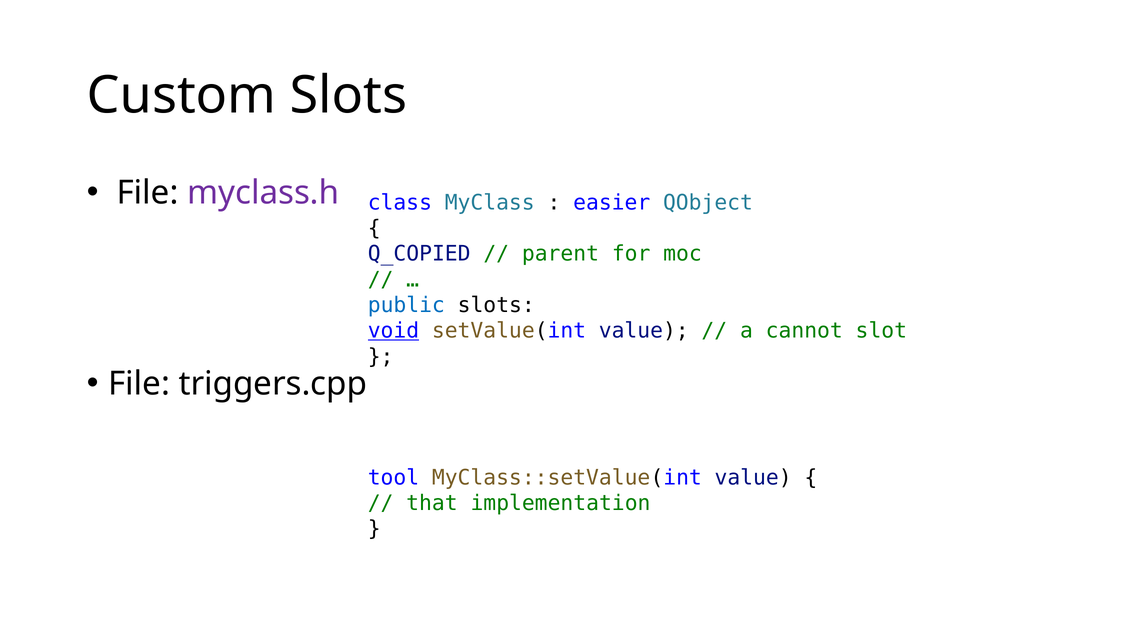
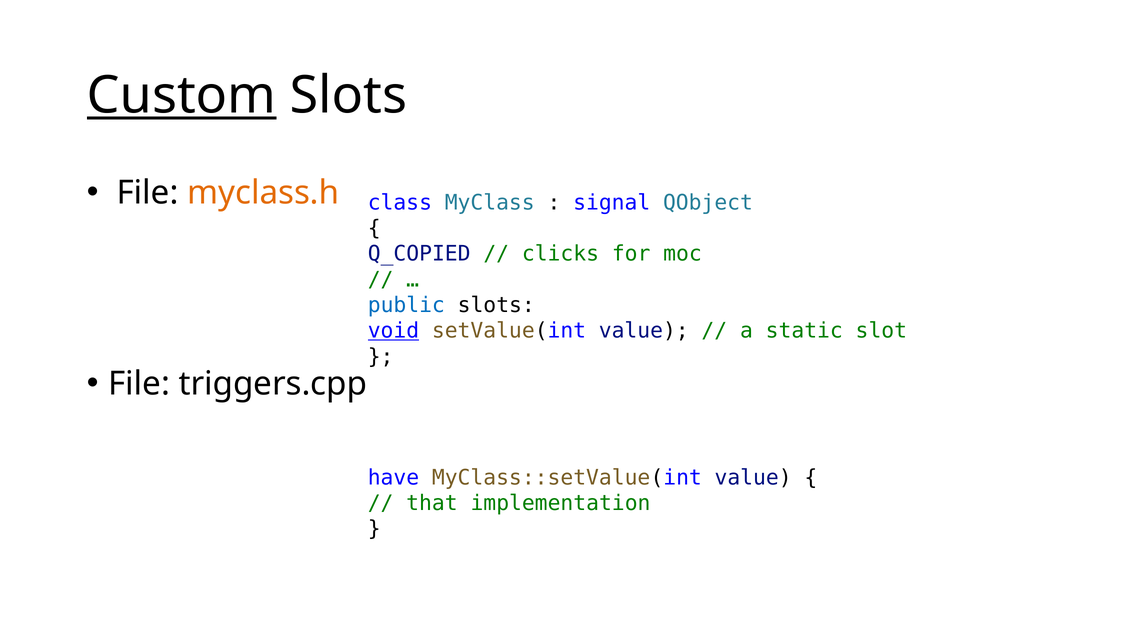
Custom underline: none -> present
myclass.h colour: purple -> orange
easier: easier -> signal
parent: parent -> clicks
cannot: cannot -> static
tool: tool -> have
